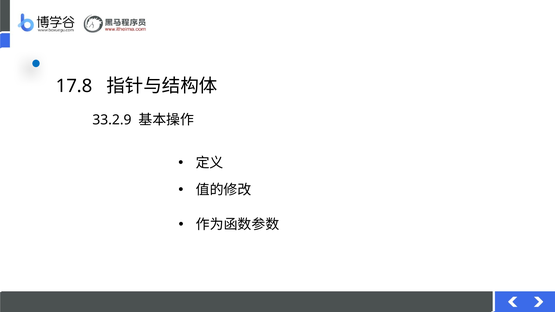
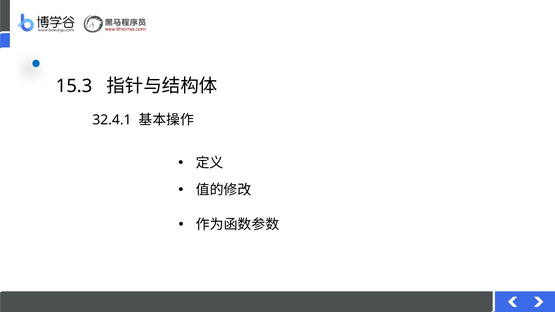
17.8: 17.8 -> 15.3
33.2.9: 33.2.9 -> 32.4.1
